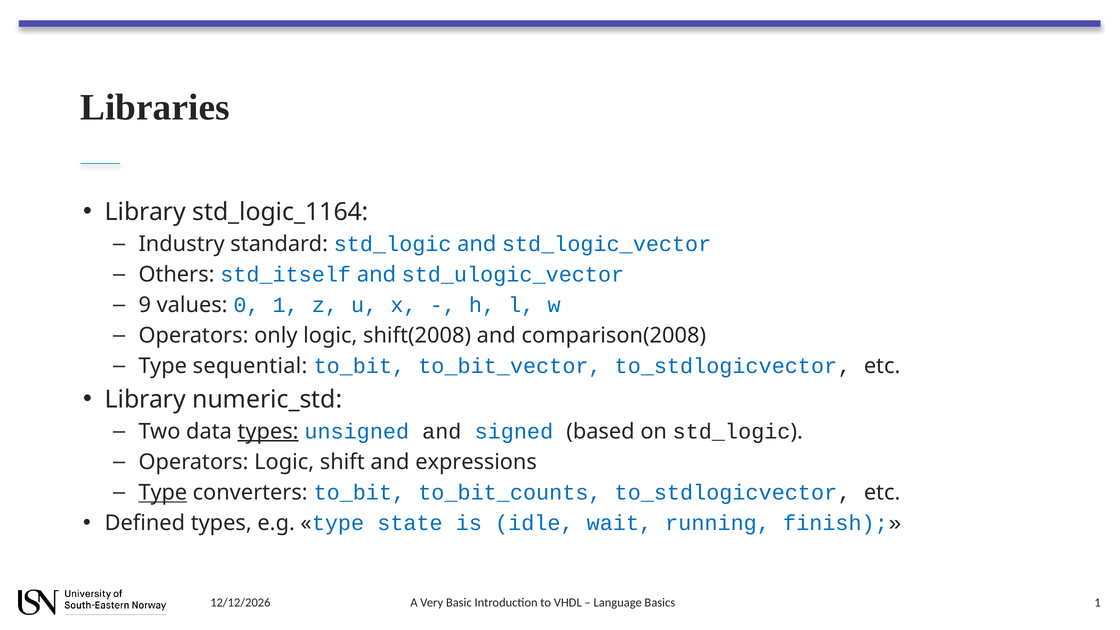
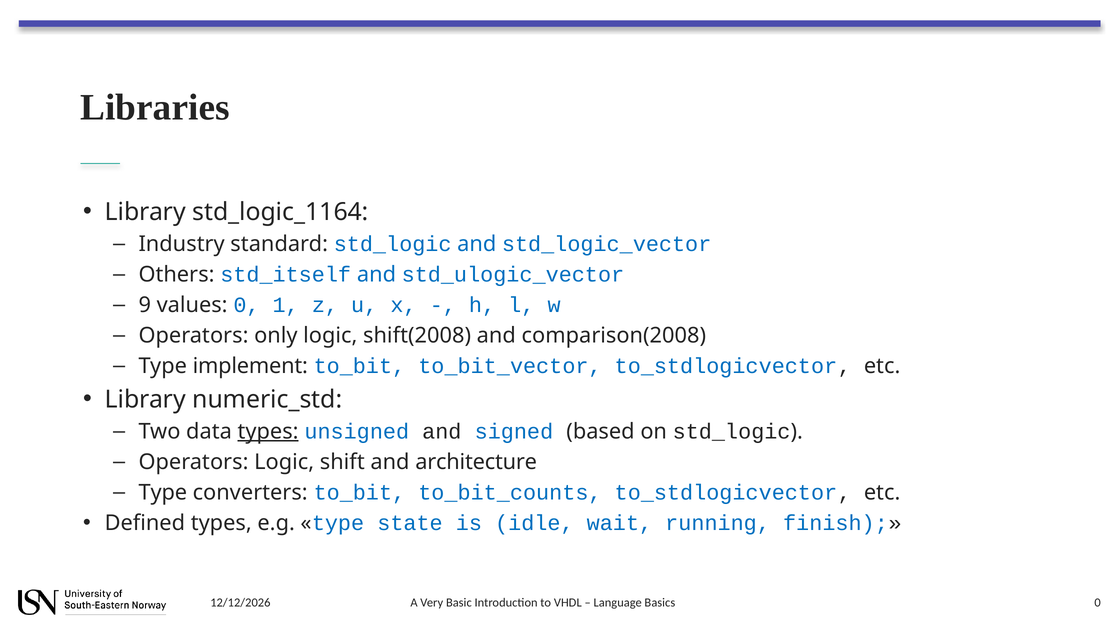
sequential: sequential -> implement
expressions: expressions -> architecture
Type at (163, 493) underline: present -> none
1 at (1098, 603): 1 -> 0
